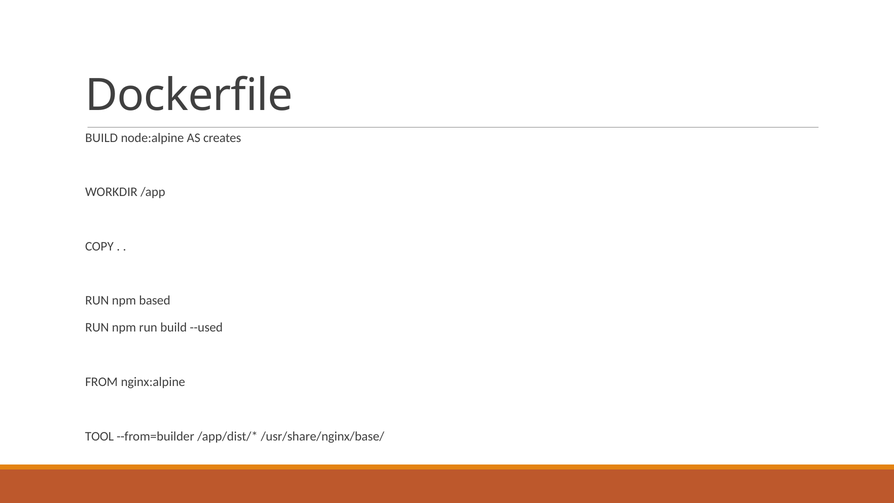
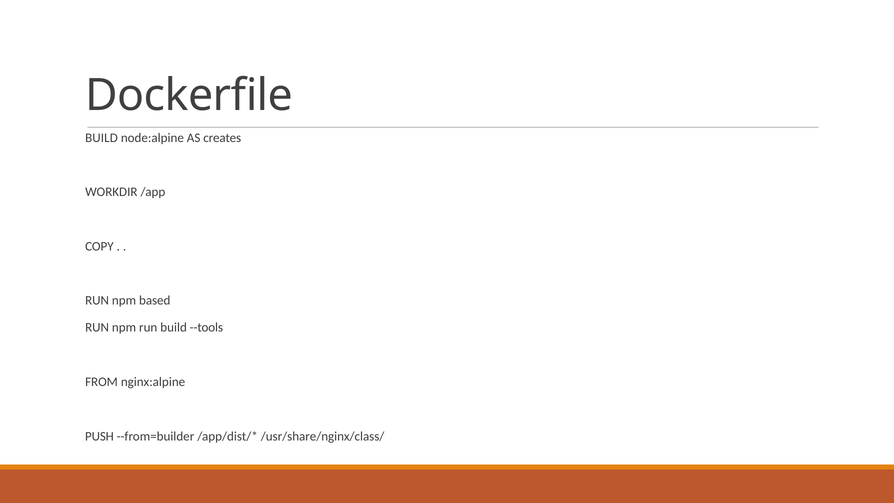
--used: --used -> --tools
TOOL: TOOL -> PUSH
/usr/share/nginx/base/: /usr/share/nginx/base/ -> /usr/share/nginx/class/
